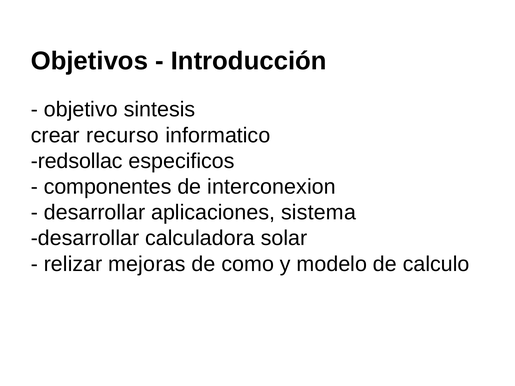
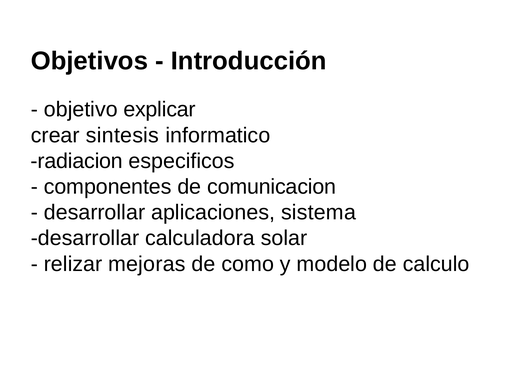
sintesis: sintesis -> explicar
recurso: recurso -> sintesis
redsollac: redsollac -> radiacion
interconexion: interconexion -> comunicacion
